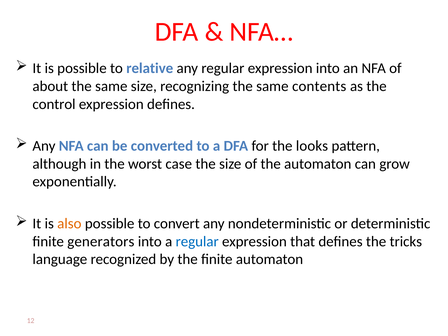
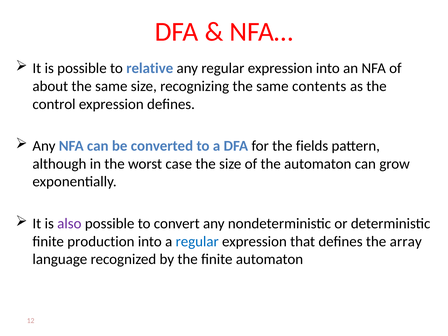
looks: looks -> fields
also colour: orange -> purple
generators: generators -> production
tricks: tricks -> array
